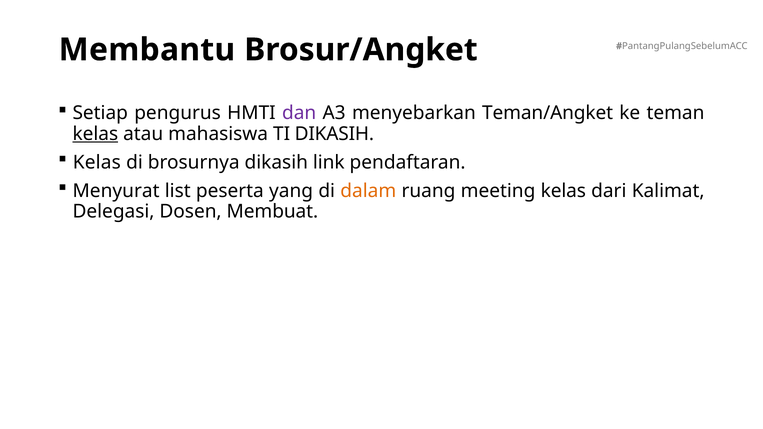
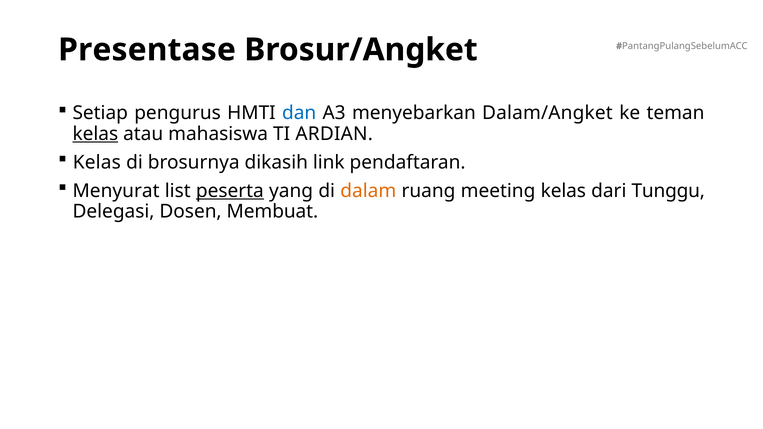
Membantu: Membantu -> Presentase
dan colour: purple -> blue
Teman/Angket: Teman/Angket -> Dalam/Angket
TI DIKASIH: DIKASIH -> ARDIAN
peserta underline: none -> present
Kalimat: Kalimat -> Tunggu
